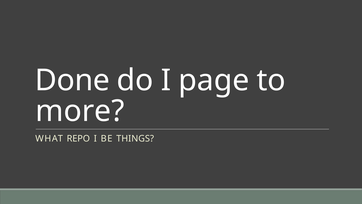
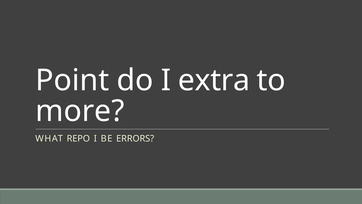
Done: Done -> Point
page: page -> extra
THINGS: THINGS -> ERRORS
